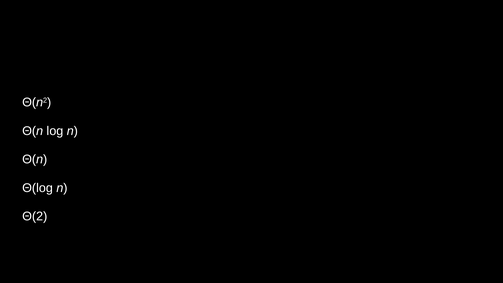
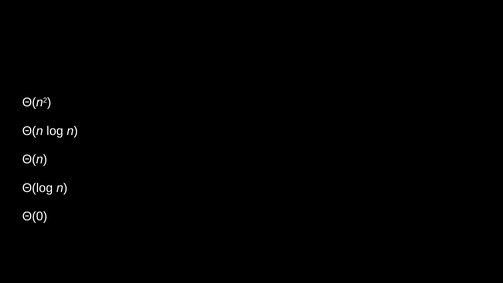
Θ(2: Θ(2 -> Θ(0
